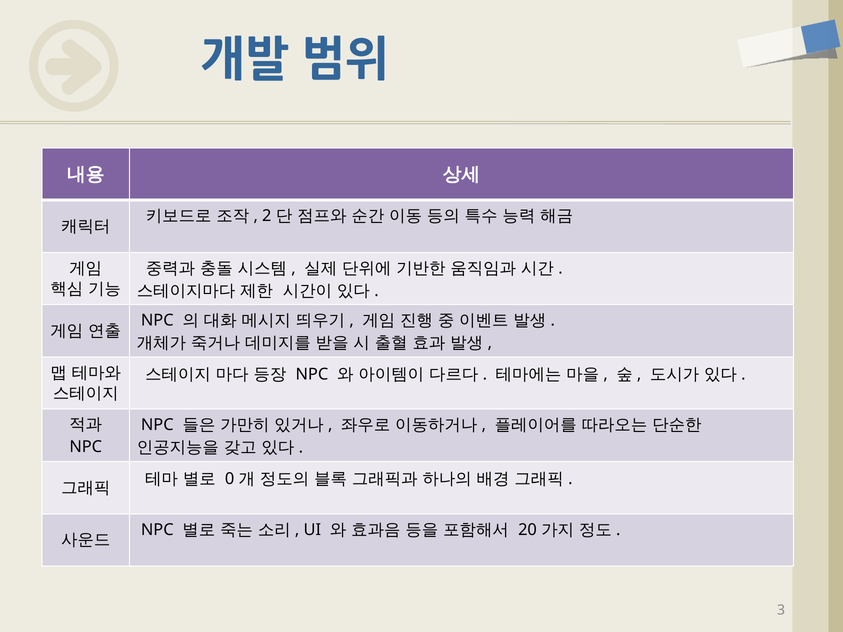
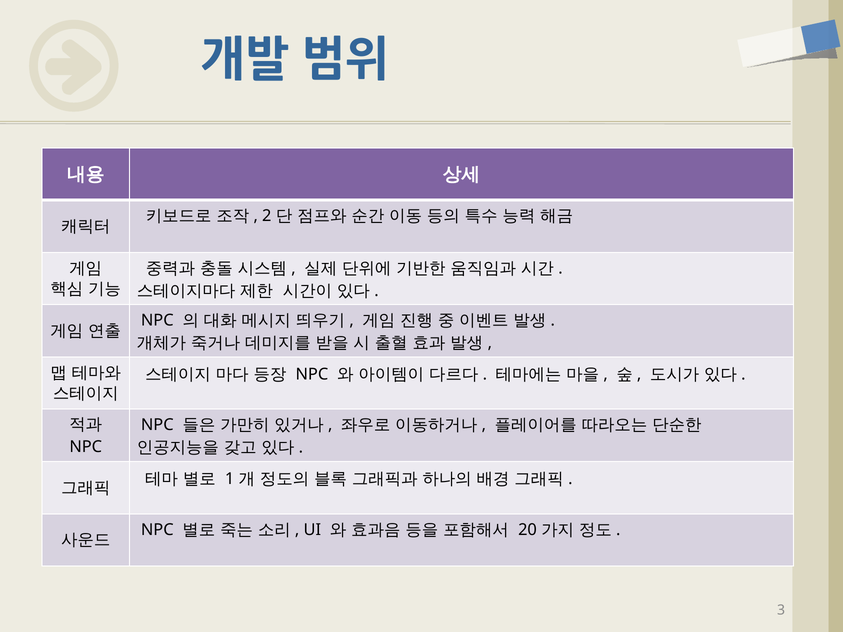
0: 0 -> 1
